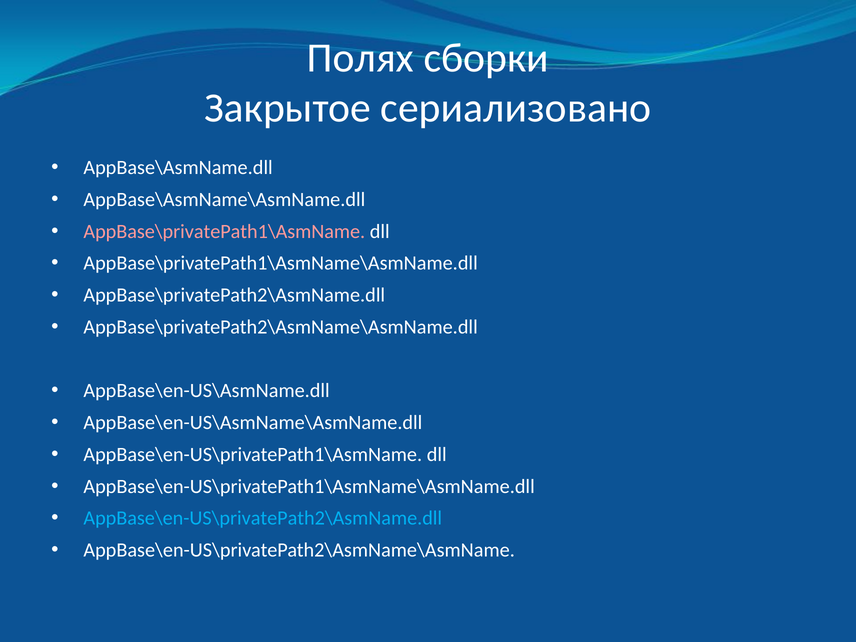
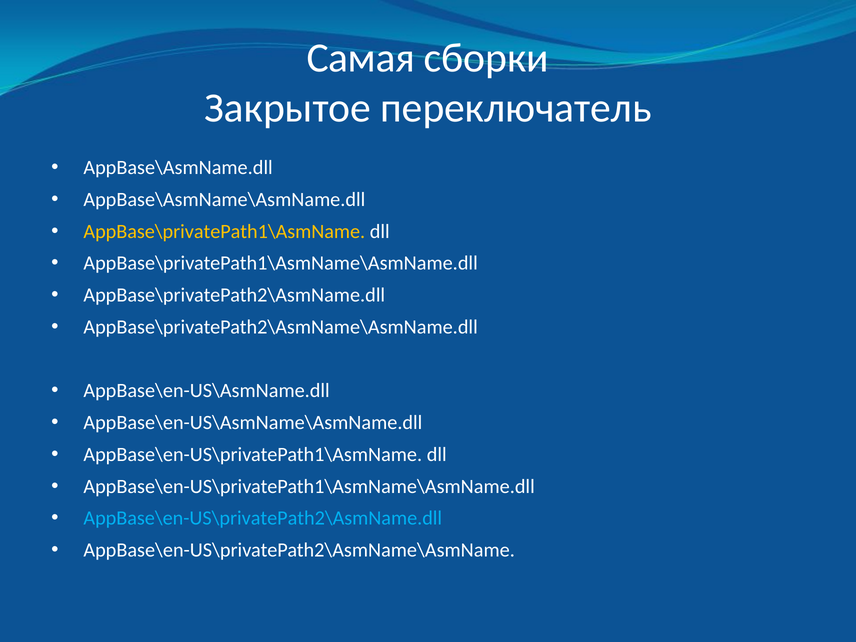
Полях: Полях -> Самая
сериализовано: сериализовано -> переключатель
AppBase\privatePath1\AsmName colour: pink -> yellow
